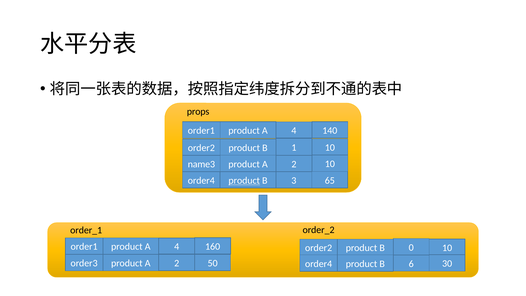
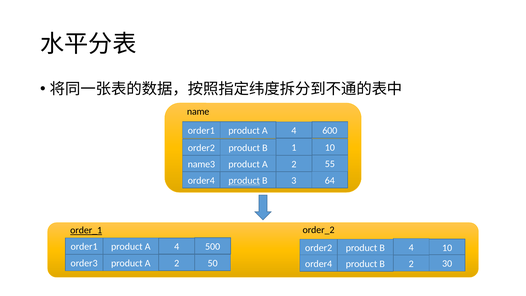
props: props -> name
140: 140 -> 600
2 10: 10 -> 55
65: 65 -> 64
order_1 underline: none -> present
160: 160 -> 500
B 0: 0 -> 4
B 6: 6 -> 2
